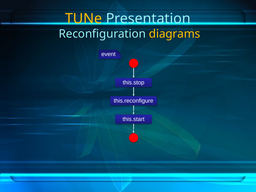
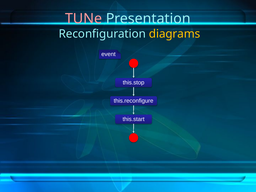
TUNe colour: yellow -> pink
